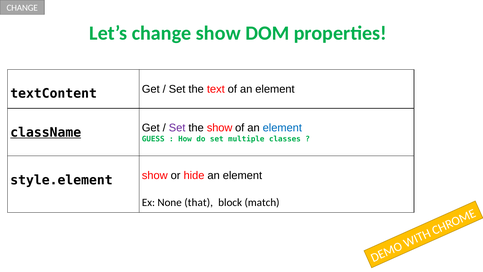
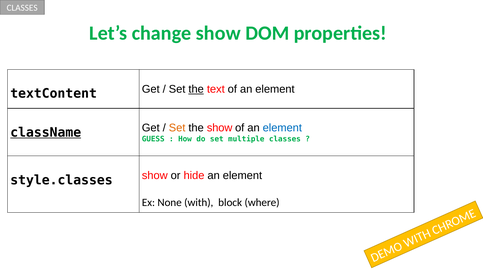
CHANGE at (22, 8): CHANGE -> CLASSES
the at (196, 89) underline: none -> present
Set at (177, 128) colour: purple -> orange
style.element: style.element -> style.classes
that: that -> with
match: match -> where
